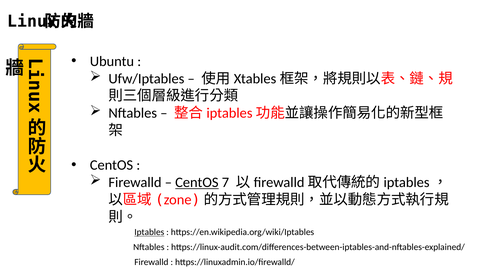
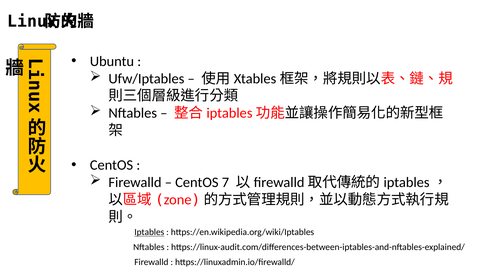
CentOS at (197, 183) underline: present -> none
